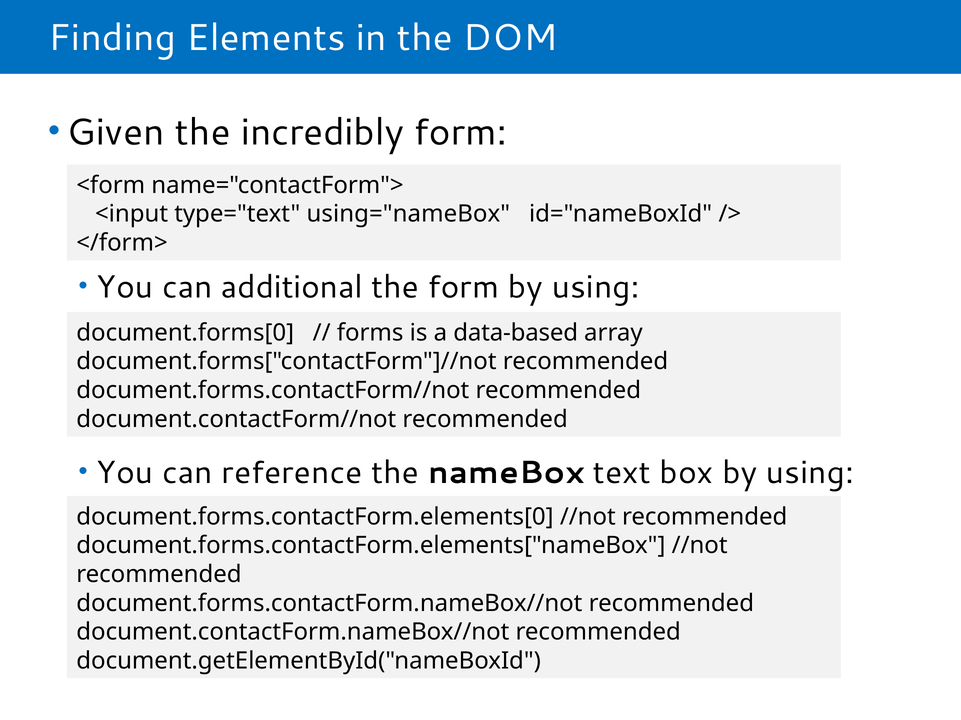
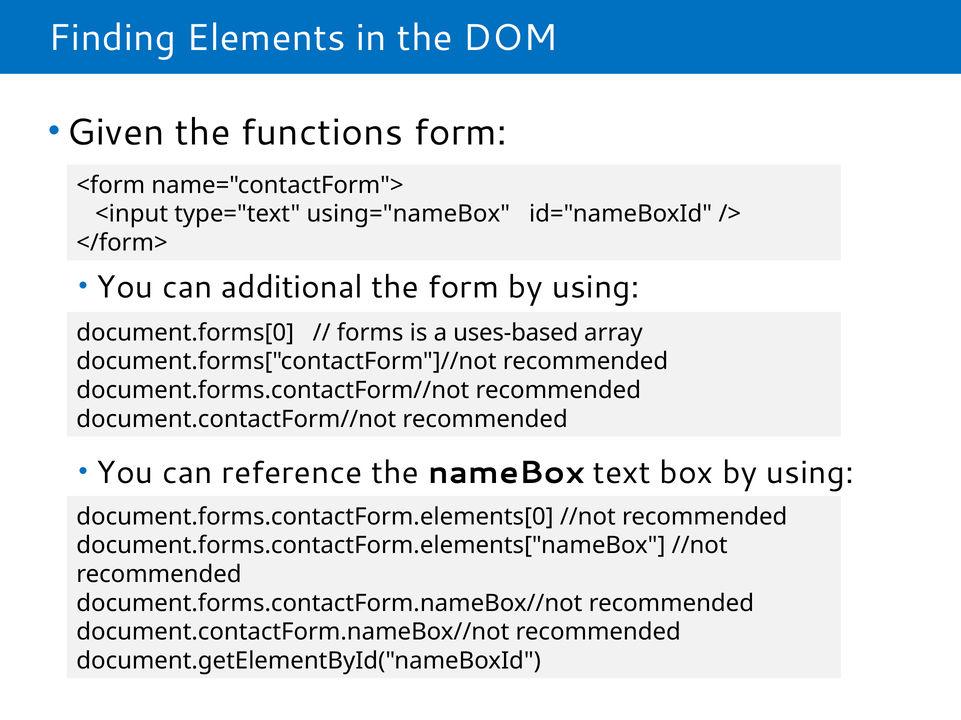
incredibly: incredibly -> functions
data-based: data-based -> uses-based
